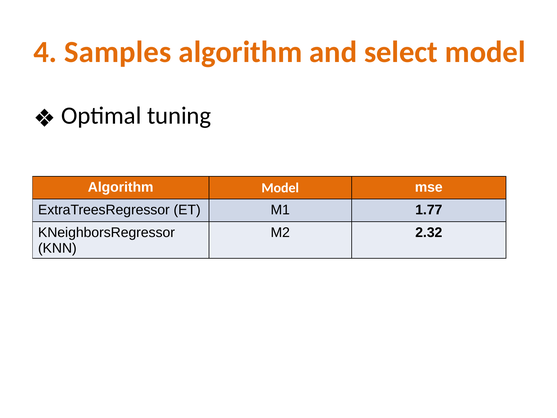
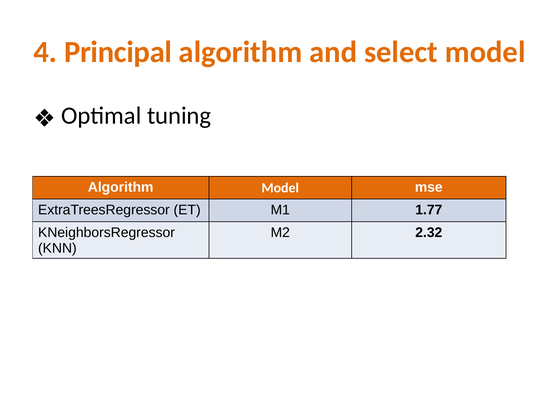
Samples: Samples -> Principal
